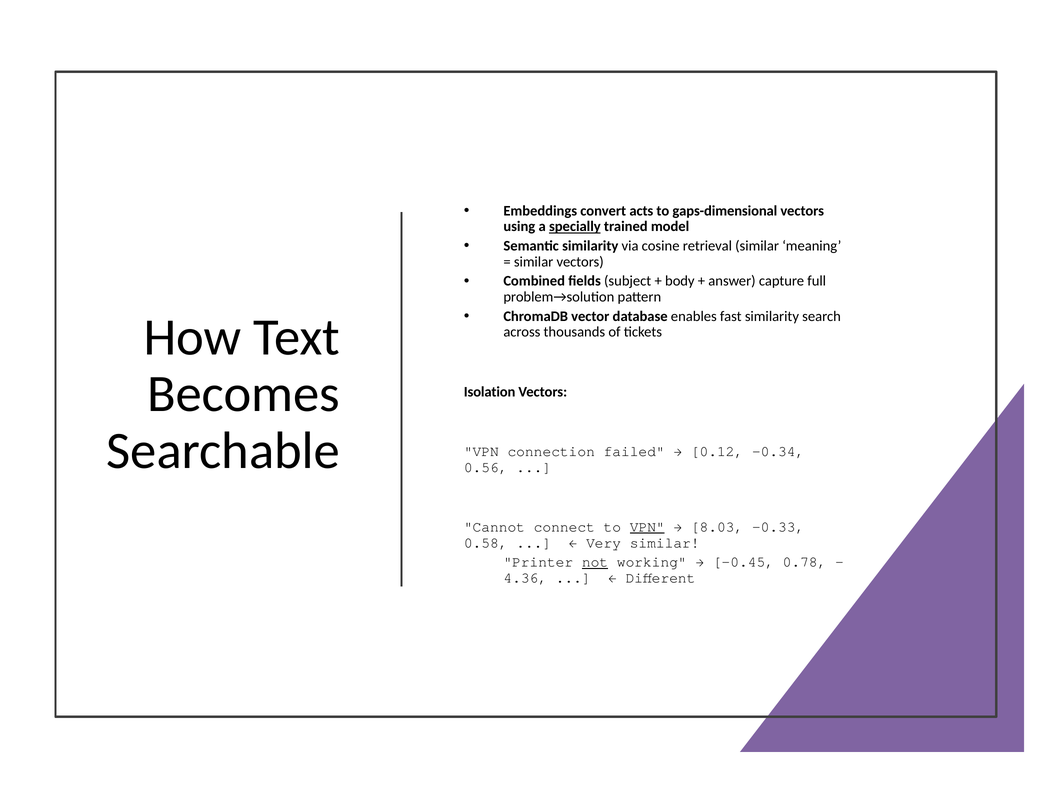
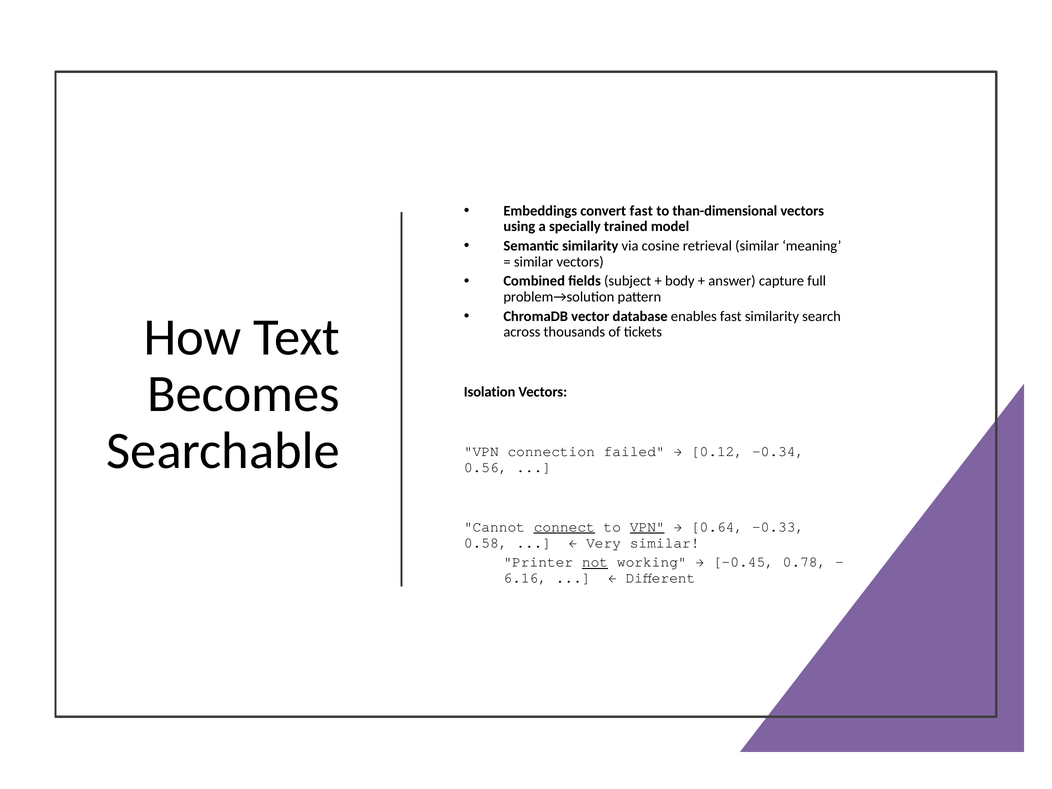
convert acts: acts -> fast
gaps-dimensional: gaps-dimensional -> than-dimensional
specially underline: present -> none
connect underline: none -> present
8.03: 8.03 -> 0.64
4.36: 4.36 -> 6.16
